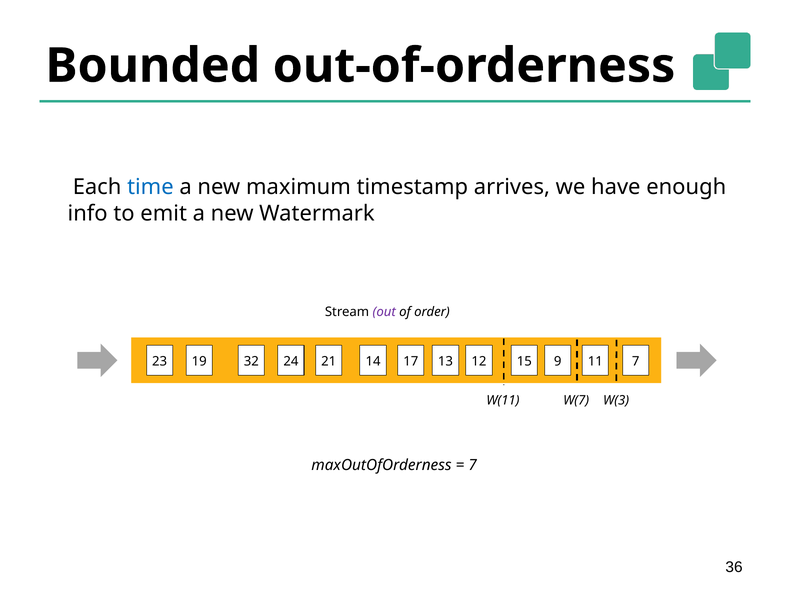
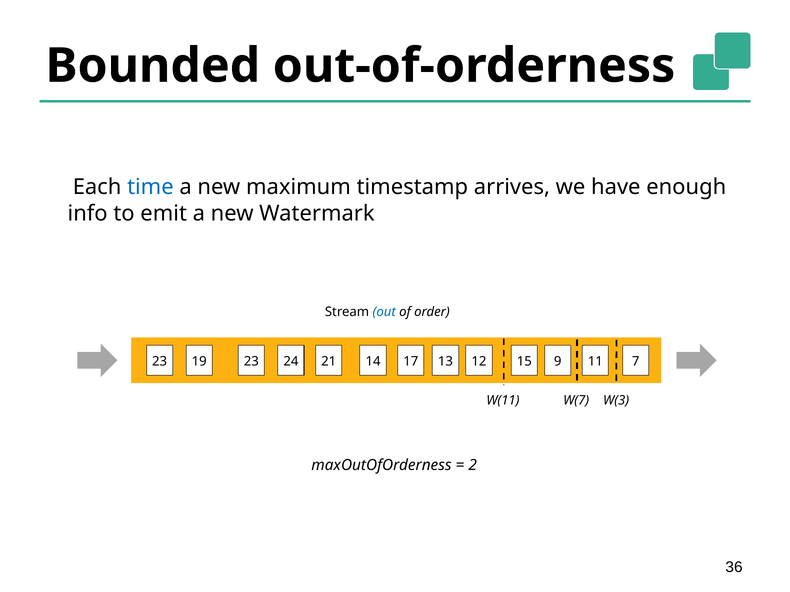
out colour: purple -> blue
19 32: 32 -> 23
7 at (473, 466): 7 -> 2
